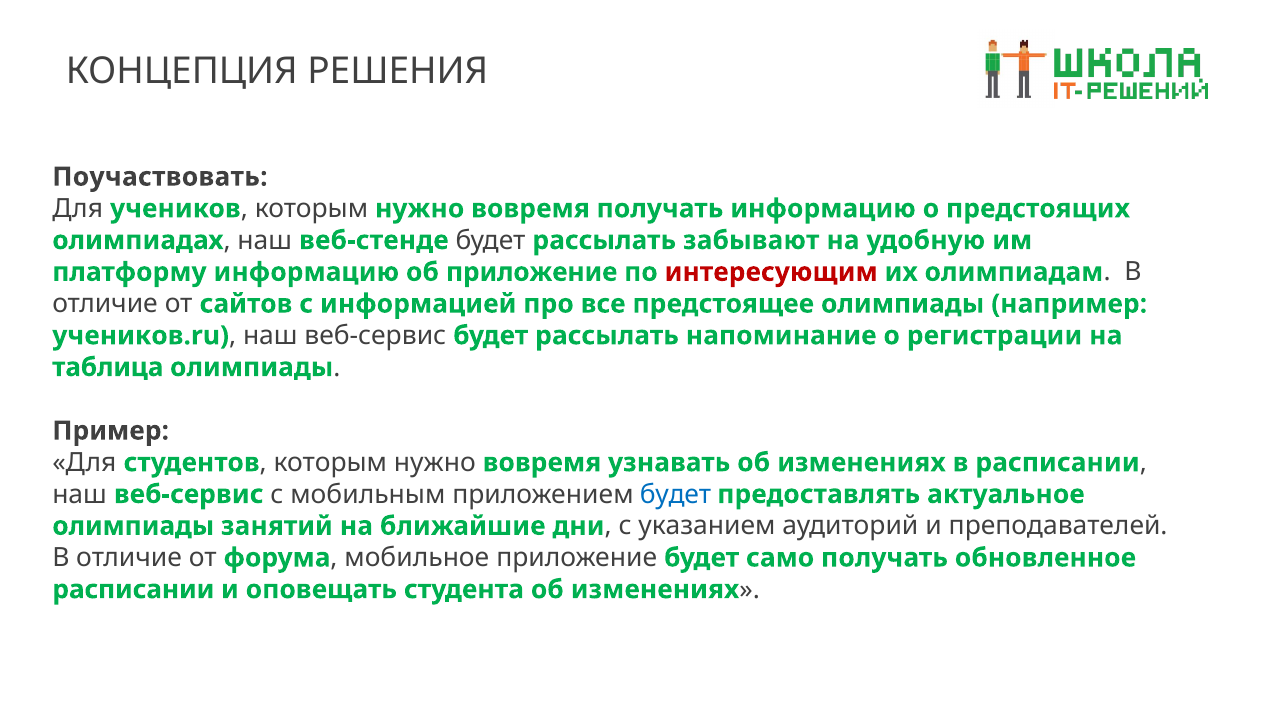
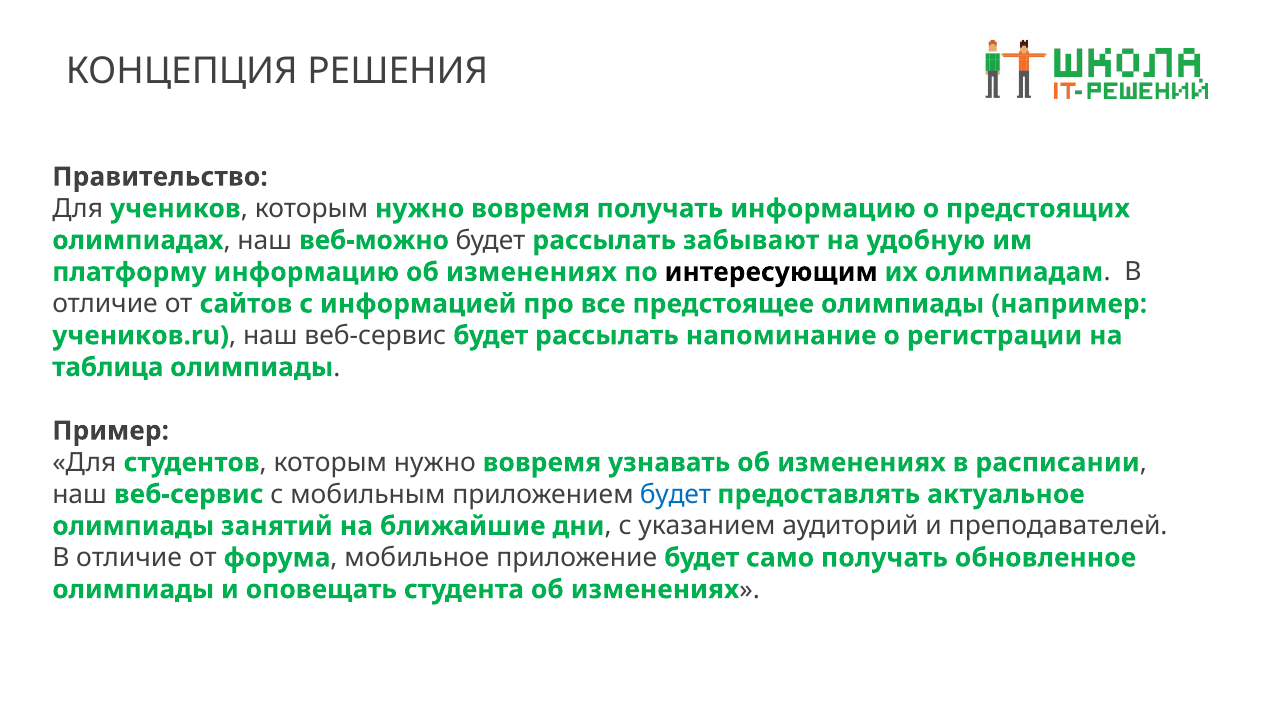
Поучаствовать: Поучаствовать -> Правительство
веб-стенде: веб-стенде -> веб-можно
информацию об приложение: приложение -> изменениях
интересующим colour: red -> black
расписании at (133, 590): расписании -> олимпиады
